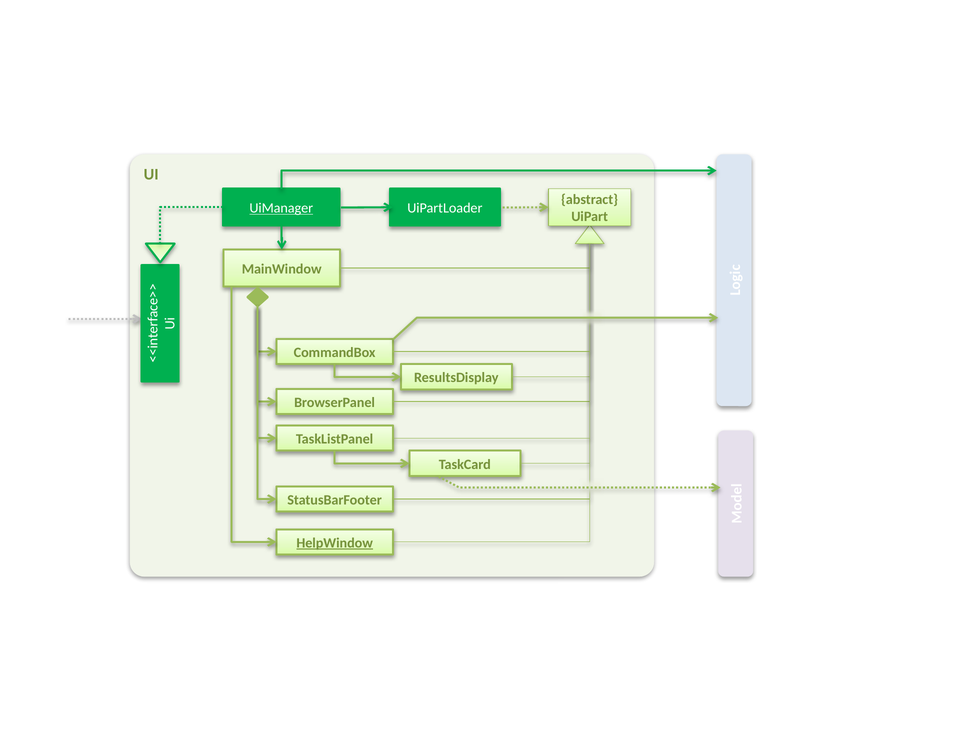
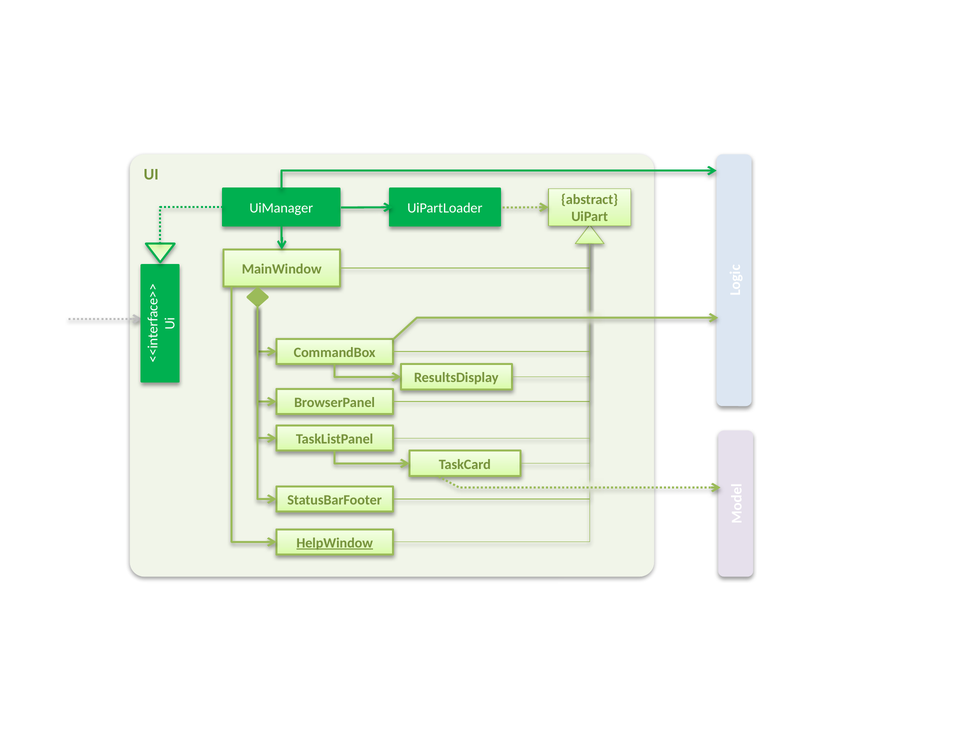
UiManager underline: present -> none
